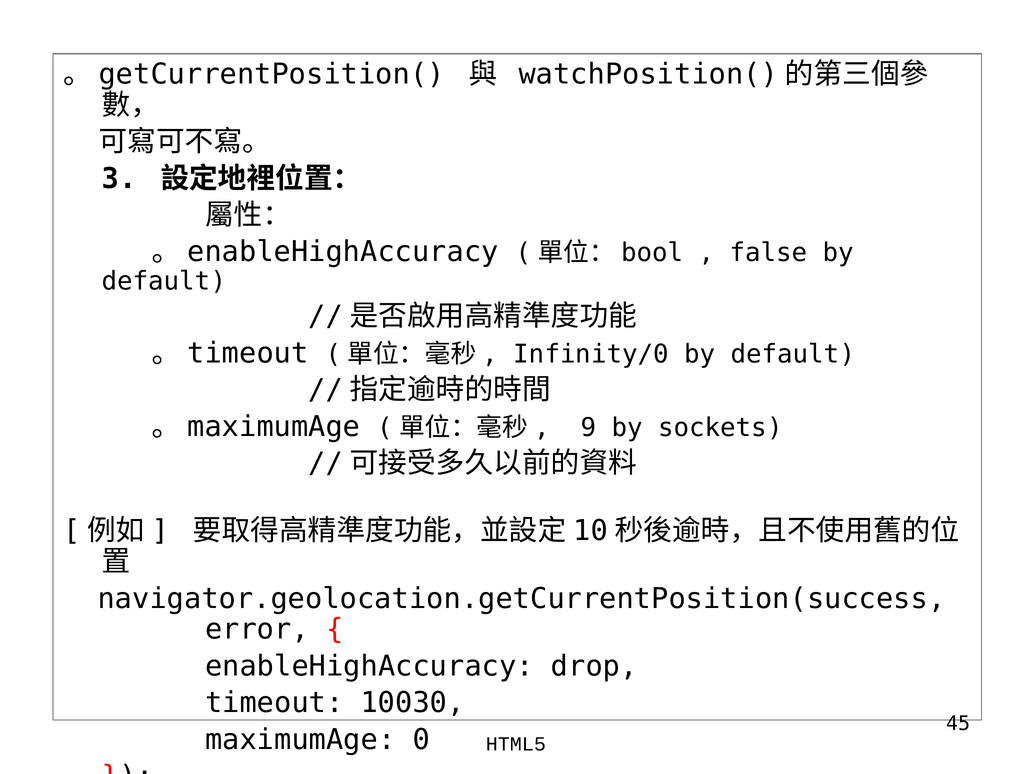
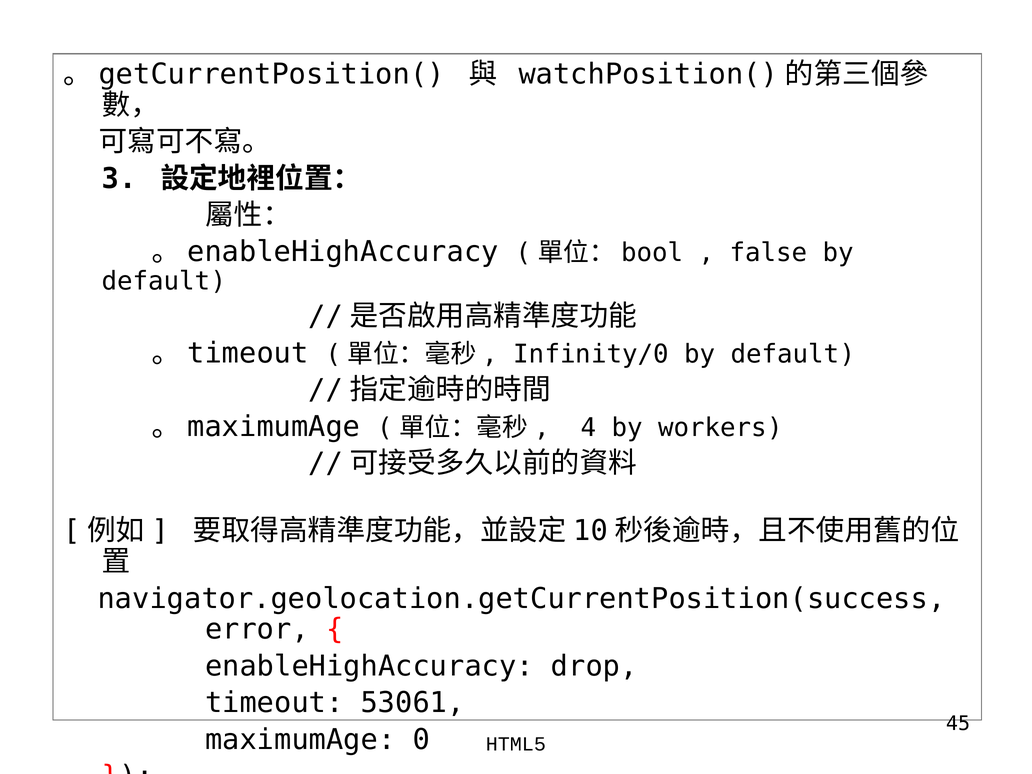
9: 9 -> 4
sockets: sockets -> workers
10030: 10030 -> 53061
